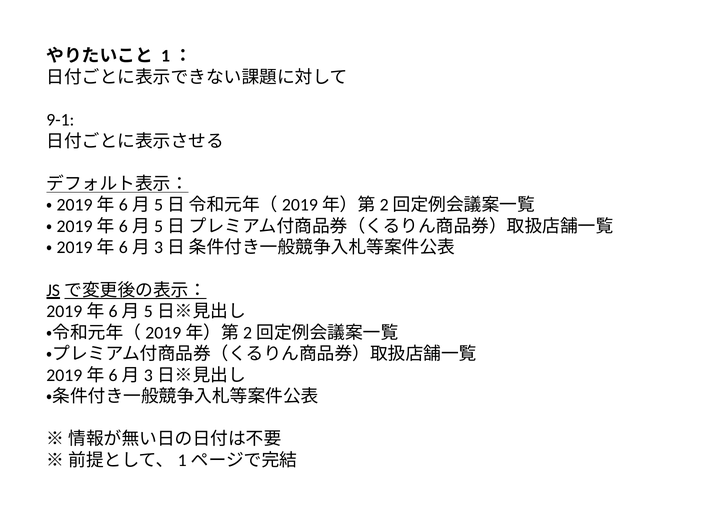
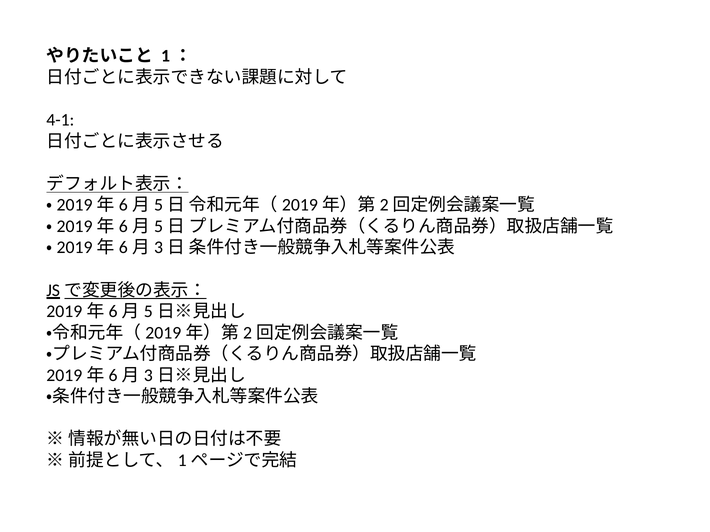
9-1: 9-1 -> 4-1
